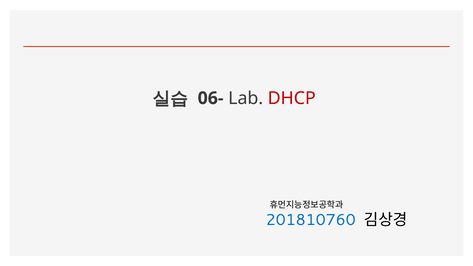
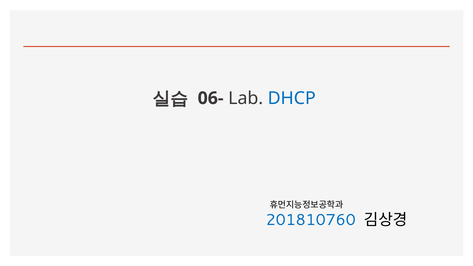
DHCP colour: red -> blue
